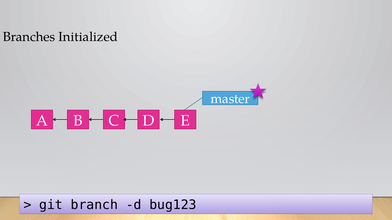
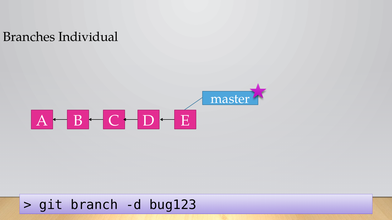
Initialized: Initialized -> Individual
